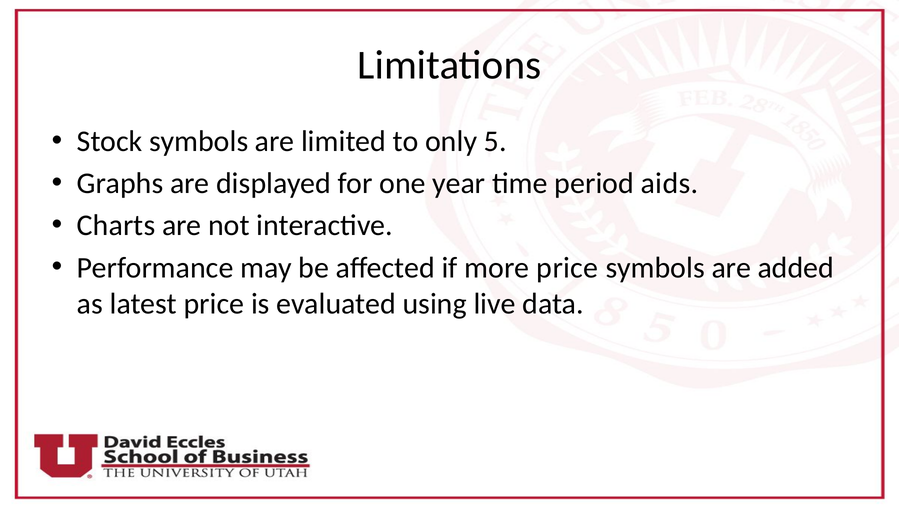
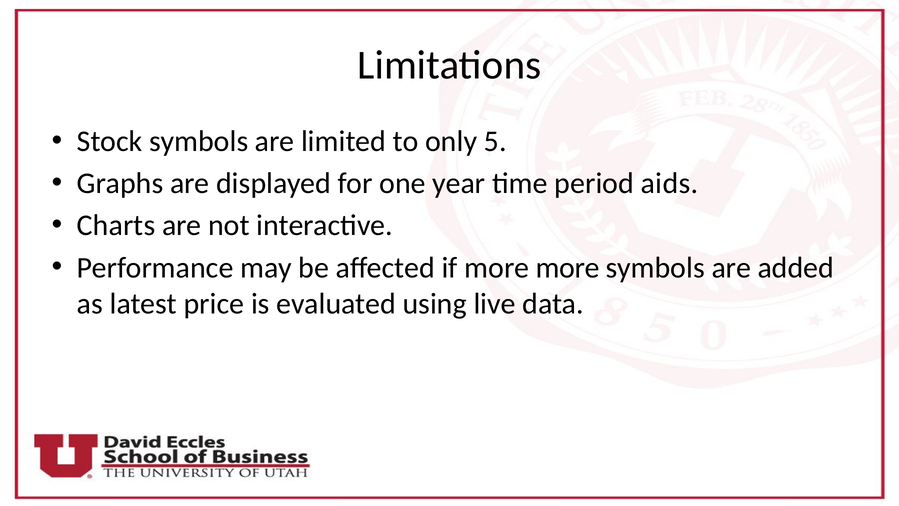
more price: price -> more
